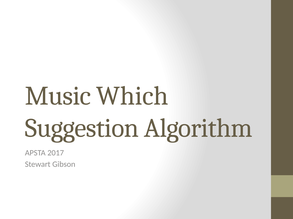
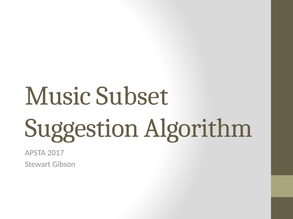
Which: Which -> Subset
